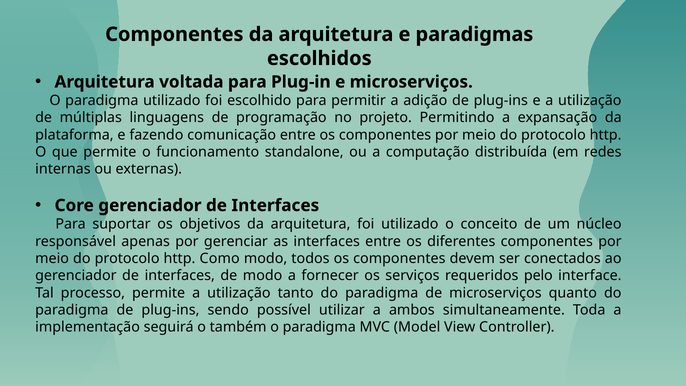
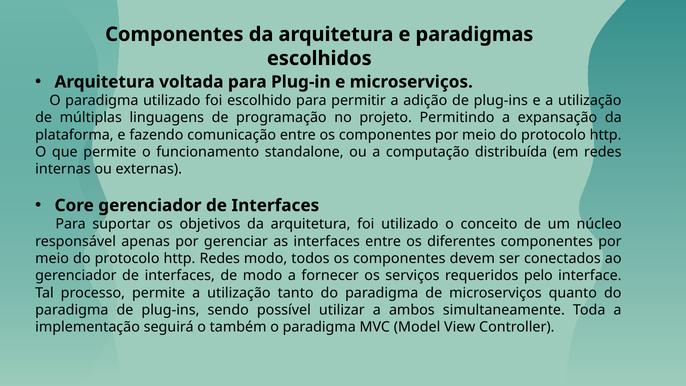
http Como: Como -> Redes
